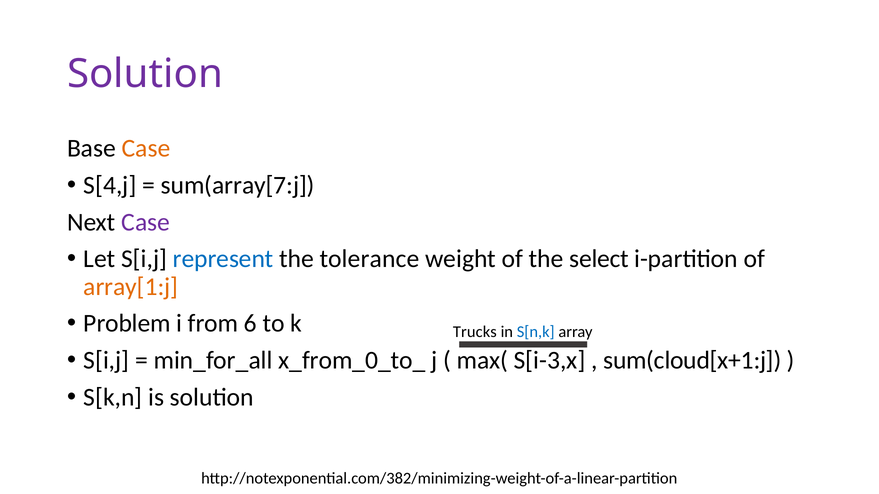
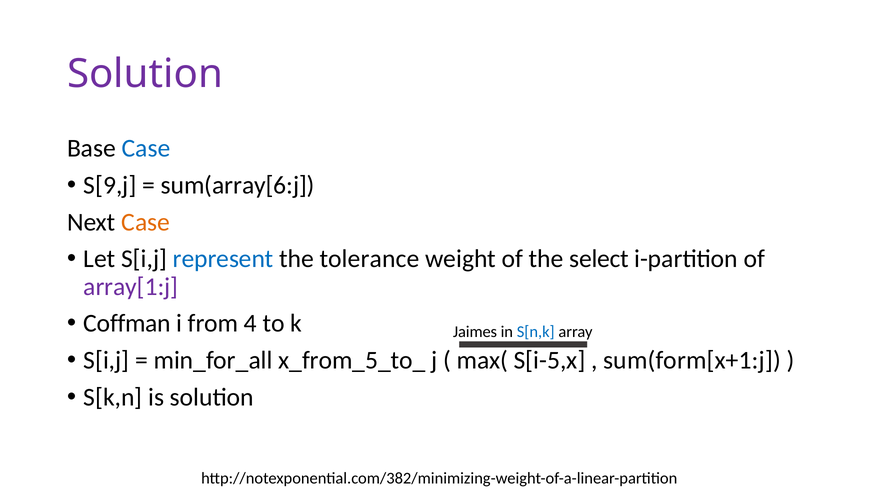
Case at (146, 149) colour: orange -> blue
S[4,j: S[4,j -> S[9,j
sum(array[7:j: sum(array[7:j -> sum(array[6:j
Case at (146, 222) colour: purple -> orange
array[1:j colour: orange -> purple
Problem: Problem -> Coffman
6: 6 -> 4
Trucks: Trucks -> Jaimes
x_from_0_to_: x_from_0_to_ -> x_from_5_to_
S[i-3,x: S[i-3,x -> S[i-5,x
sum(cloud[x+1:j: sum(cloud[x+1:j -> sum(form[x+1:j
